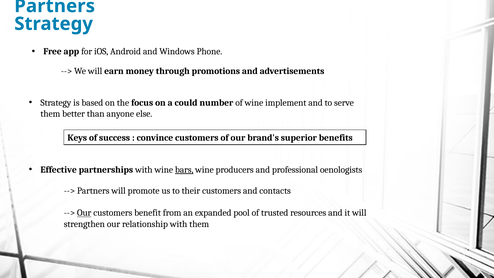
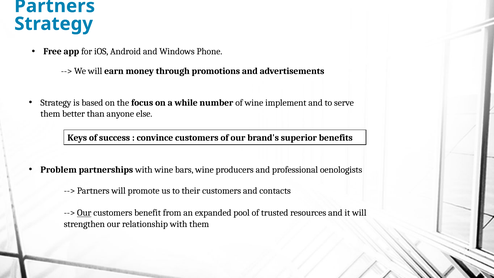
could: could -> while
Effective: Effective -> Problem
bars underline: present -> none
